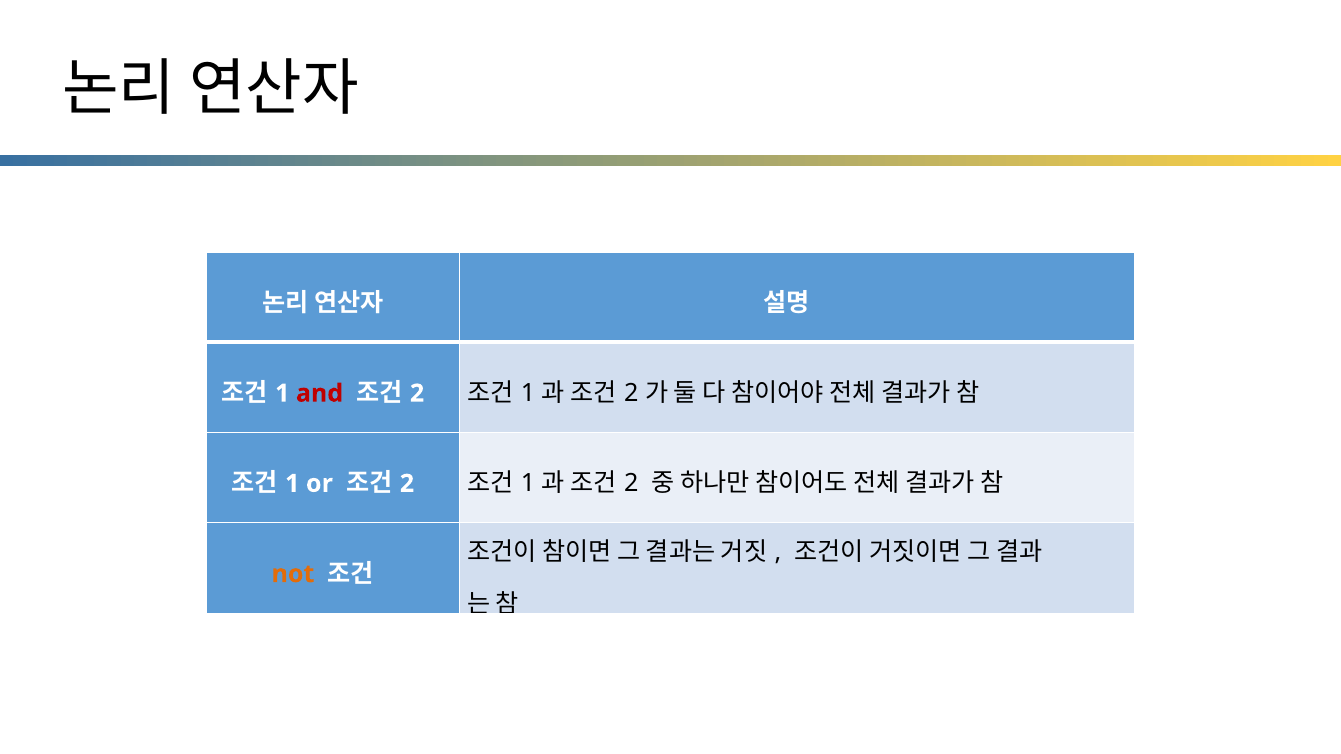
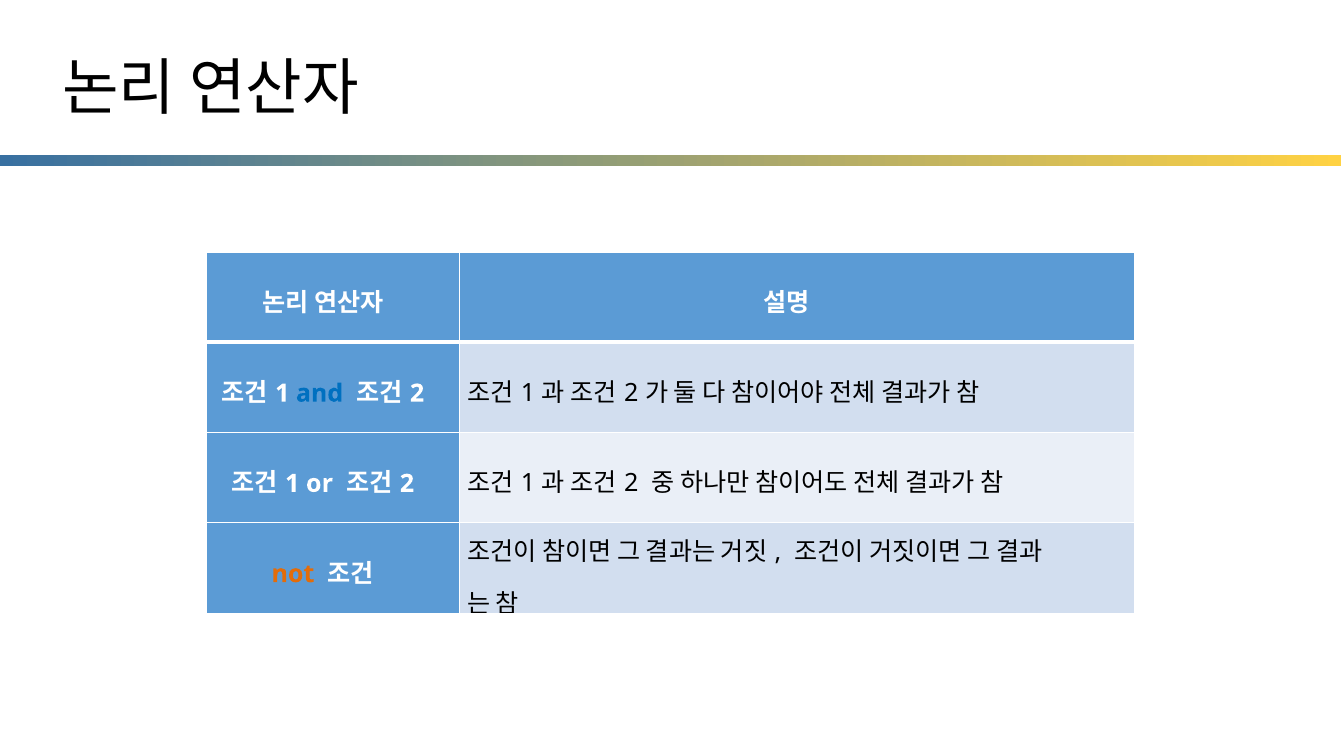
and colour: red -> blue
